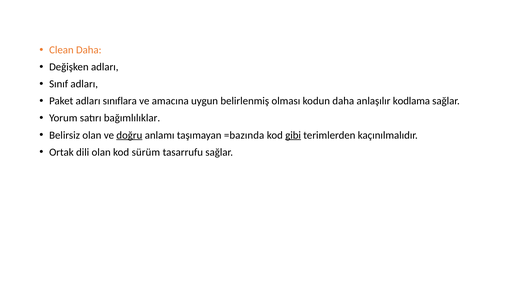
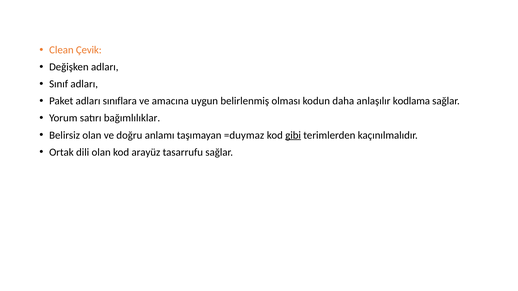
Clean Daha: Daha -> Çevik
doğru underline: present -> none
=bazında: =bazında -> =duymaz
sürüm: sürüm -> arayüz
